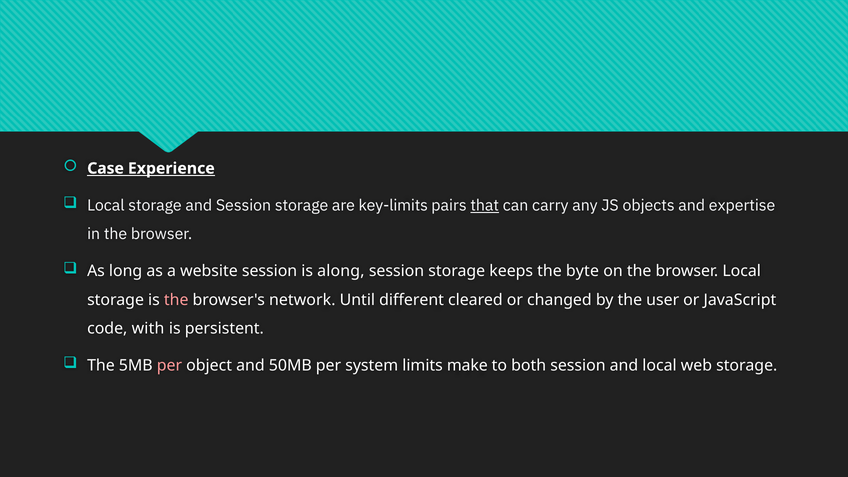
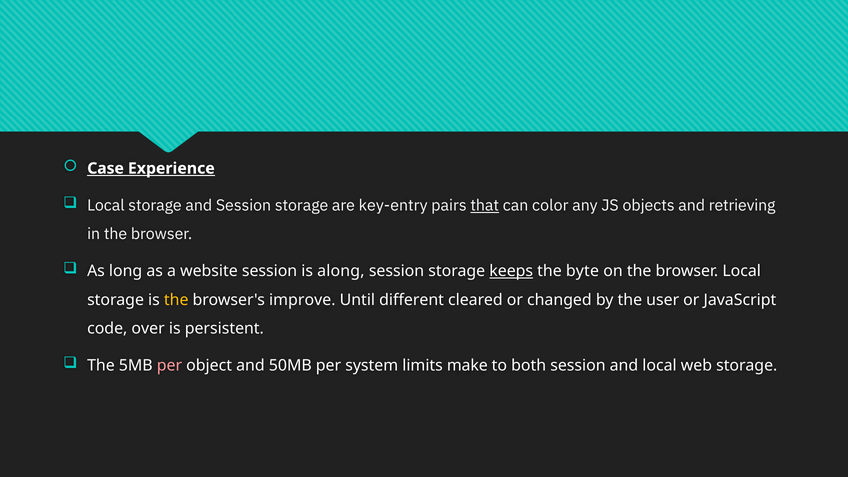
key-limits: key-limits -> key-entry
carry: carry -> color
expertise: expertise -> retrieving
keeps underline: none -> present
the at (176, 300) colour: pink -> yellow
network: network -> improve
with: with -> over
